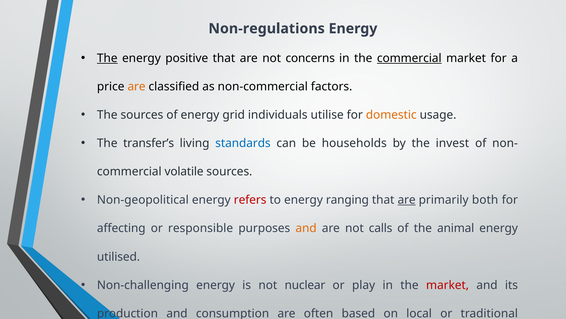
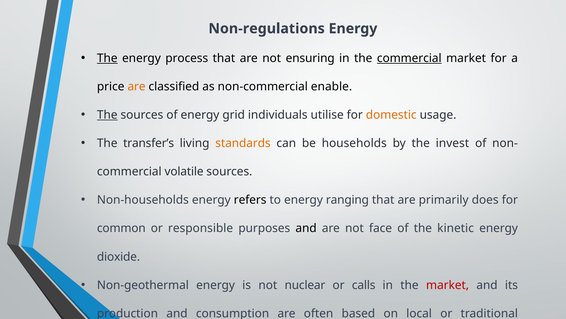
positive: positive -> process
concerns: concerns -> ensuring
factors: factors -> enable
The at (107, 115) underline: none -> present
standards colour: blue -> orange
Non-geopolitical: Non-geopolitical -> Non-households
refers colour: red -> black
are at (407, 200) underline: present -> none
both: both -> does
affecting: affecting -> common
and at (306, 228) colour: orange -> black
calls: calls -> face
animal: animal -> kinetic
utilised: utilised -> dioxide
Non-challenging: Non-challenging -> Non-geothermal
play: play -> calls
